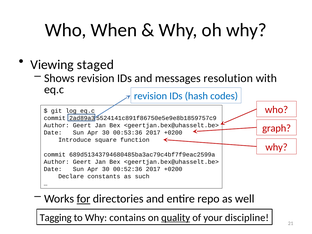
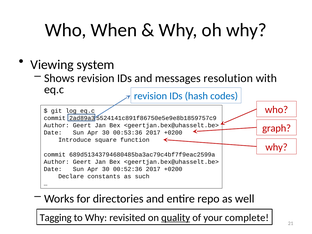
staged: staged -> system
for underline: present -> none
contains: contains -> revisited
discipline: discipline -> complete
